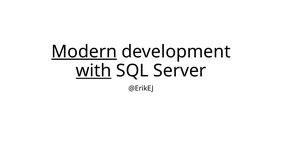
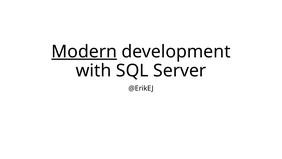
with underline: present -> none
